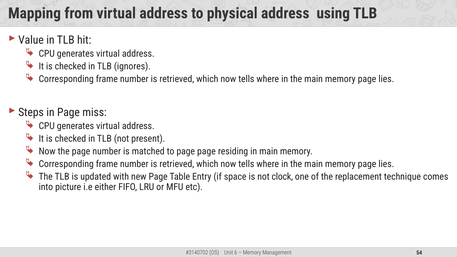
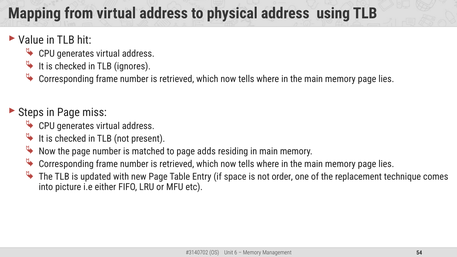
page page: page -> adds
clock: clock -> order
